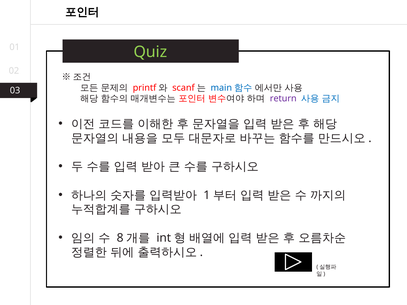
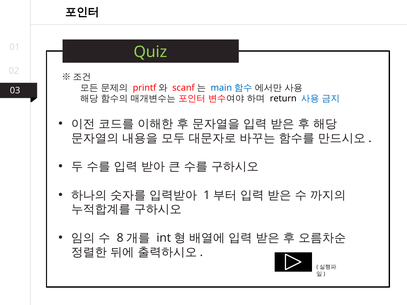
return colour: purple -> black
